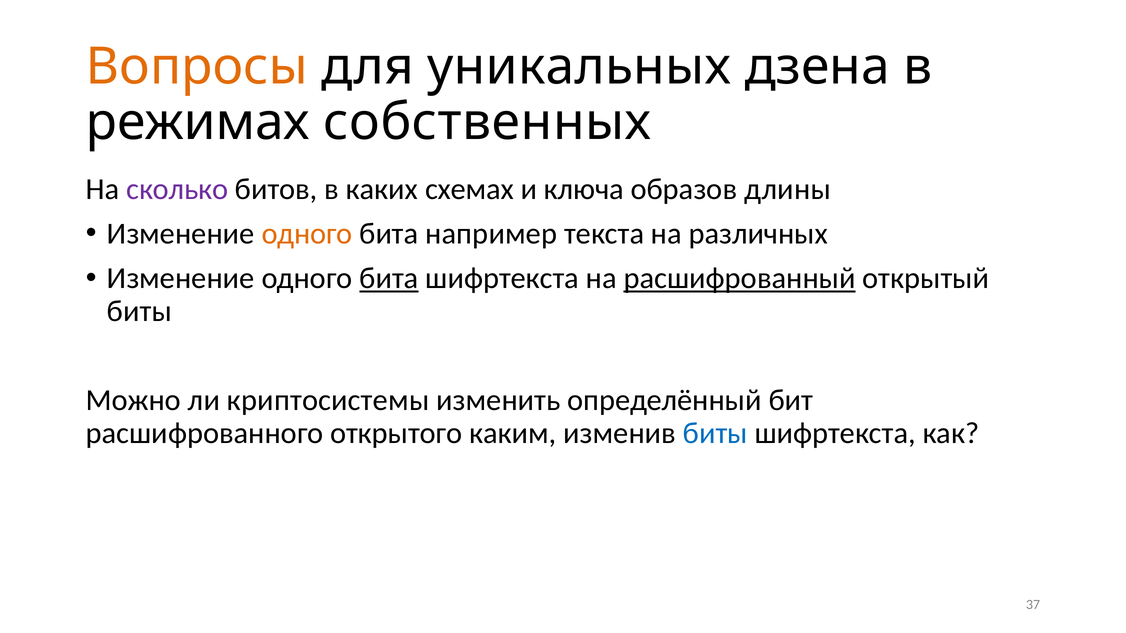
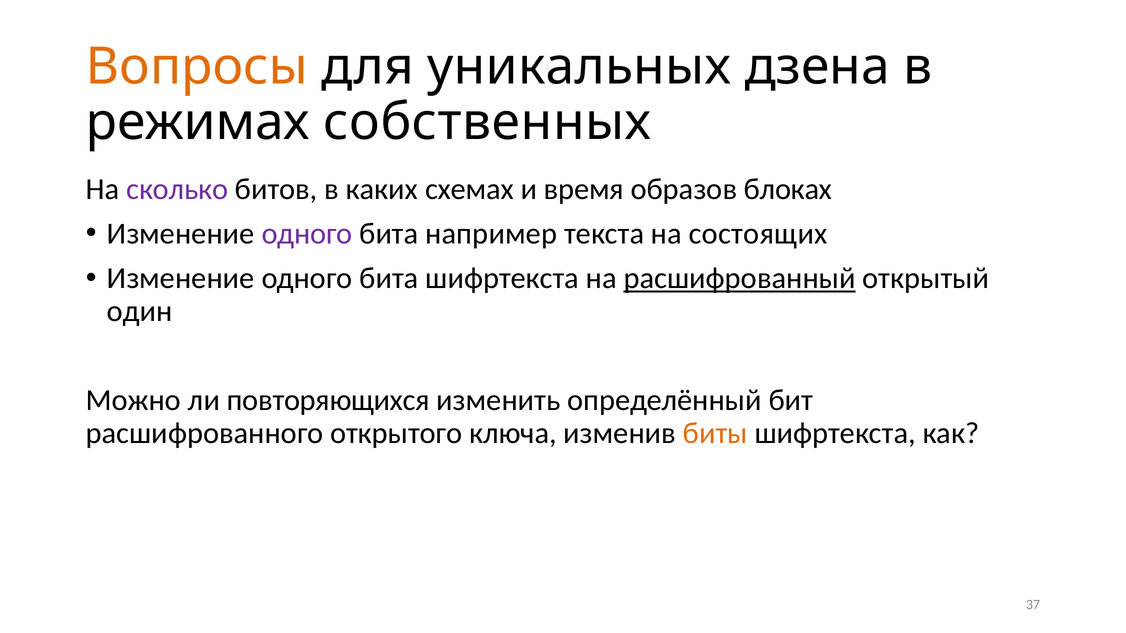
ключа: ключа -> время
длины: длины -> блоках
одного at (307, 234) colour: orange -> purple
различных: различных -> состоящих
бита at (389, 278) underline: present -> none
биты at (140, 311): биты -> один
криптосистемы: криптосистемы -> повторяющихся
каким: каким -> ключа
биты at (715, 434) colour: blue -> orange
